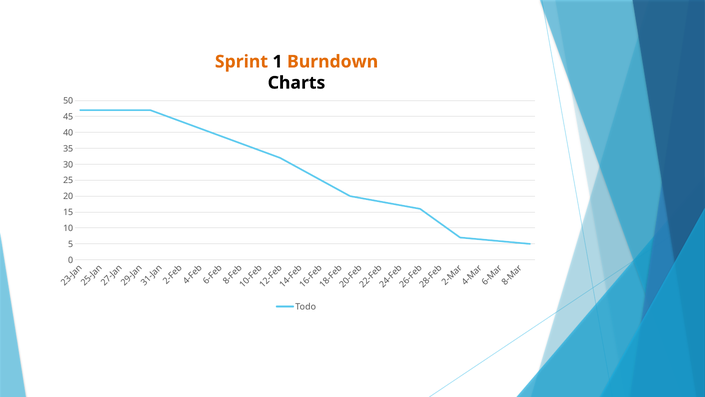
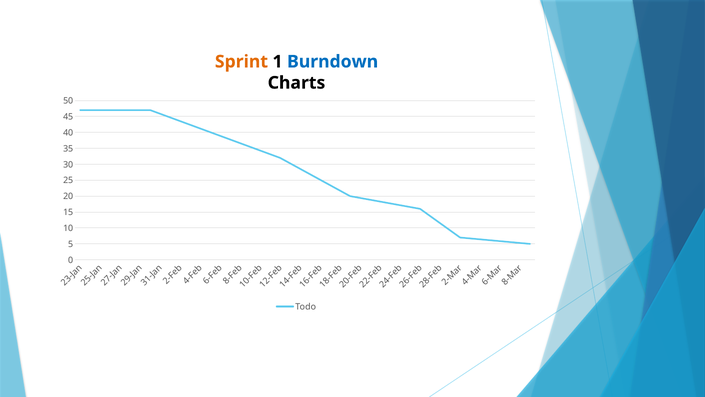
Burndown colour: orange -> blue
